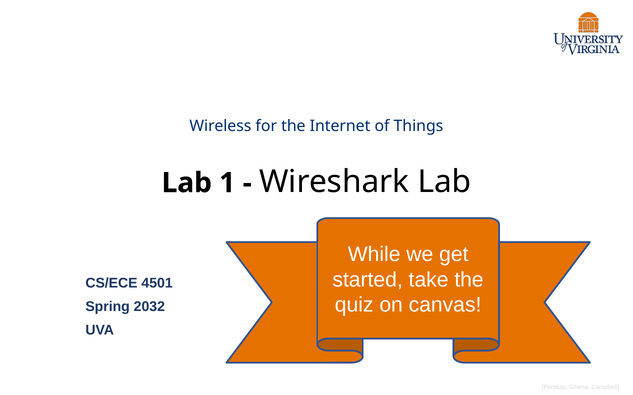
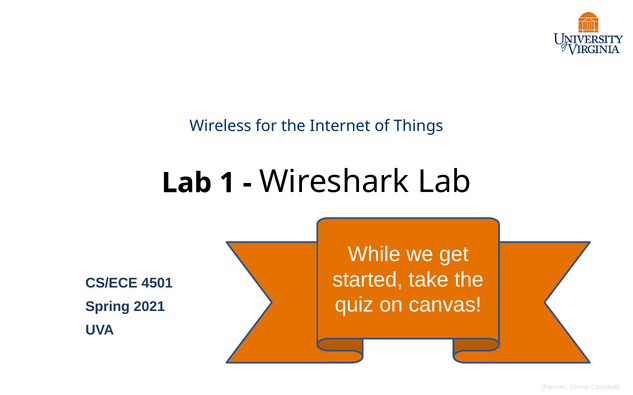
2032: 2032 -> 2021
